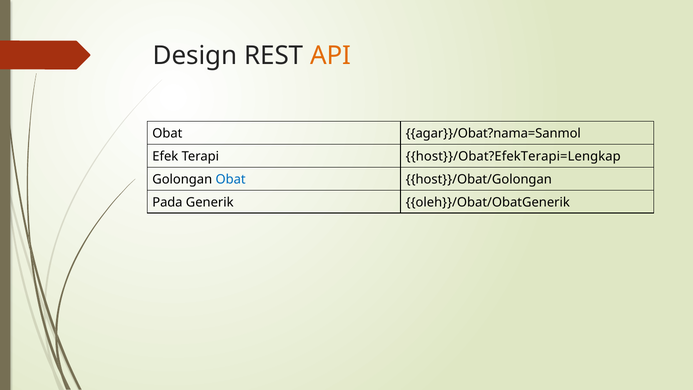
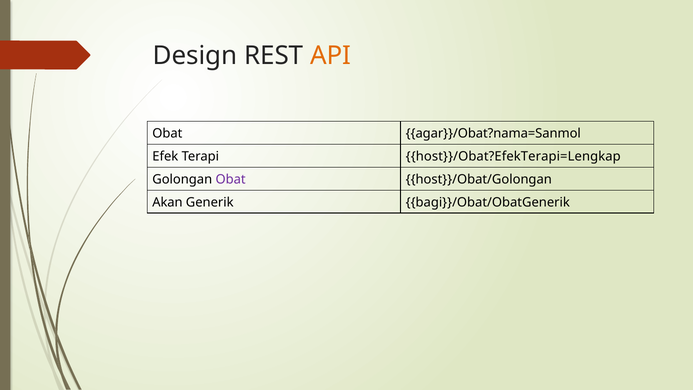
Obat at (231, 179) colour: blue -> purple
Pada: Pada -> Akan
oleh}}/Obat/ObatGenerik: oleh}}/Obat/ObatGenerik -> bagi}}/Obat/ObatGenerik
